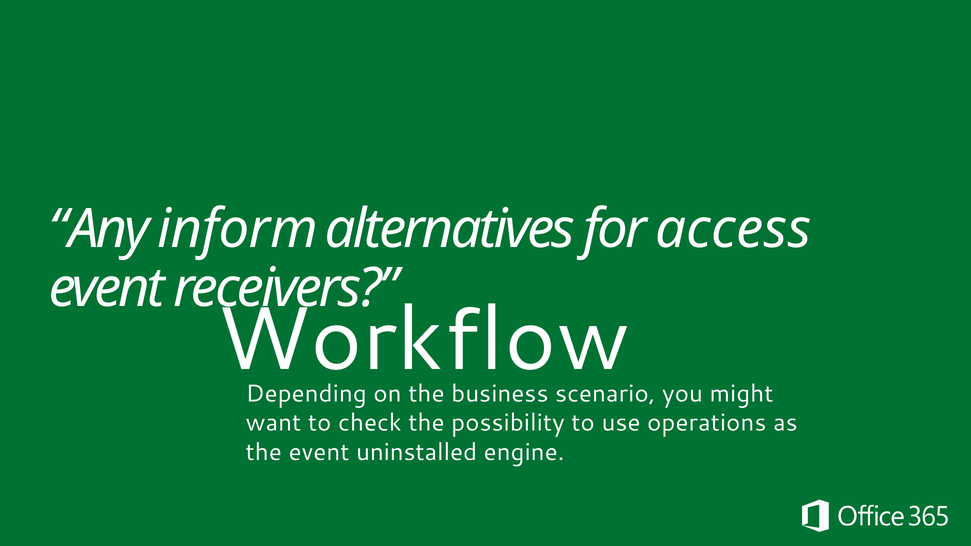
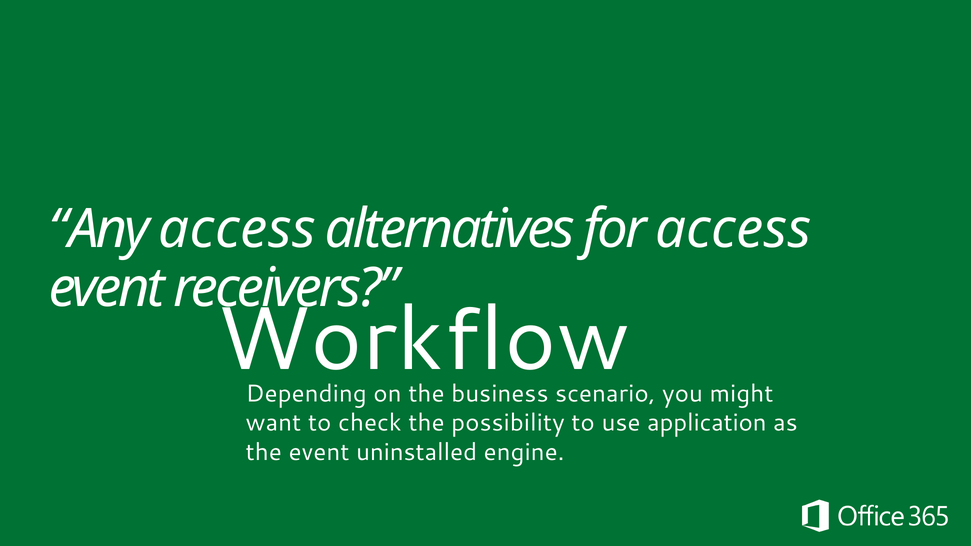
Any inform: inform -> access
operations: operations -> application
